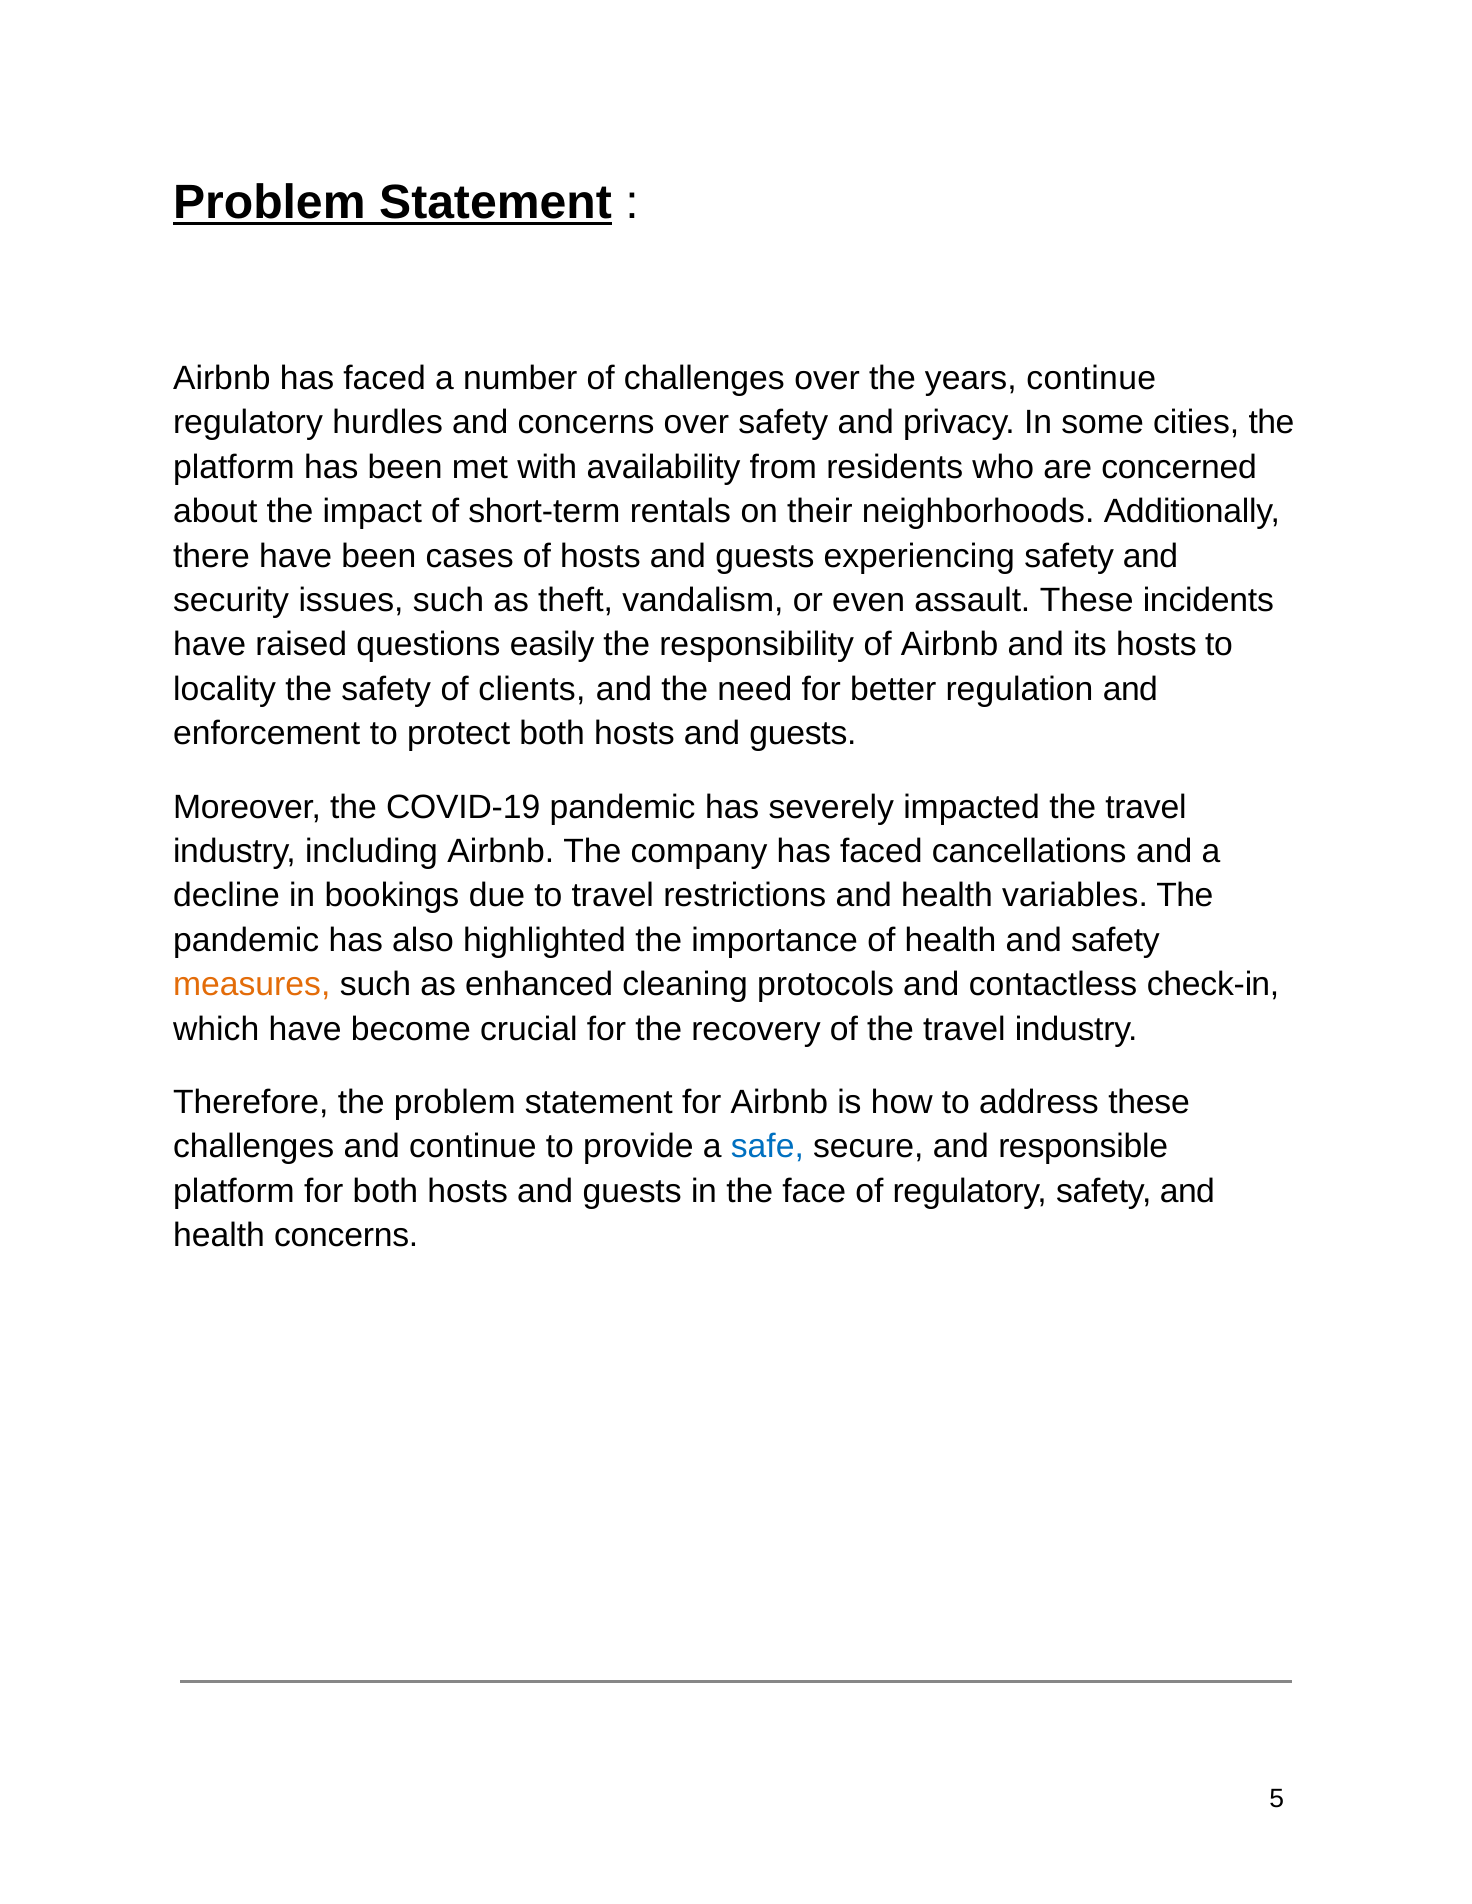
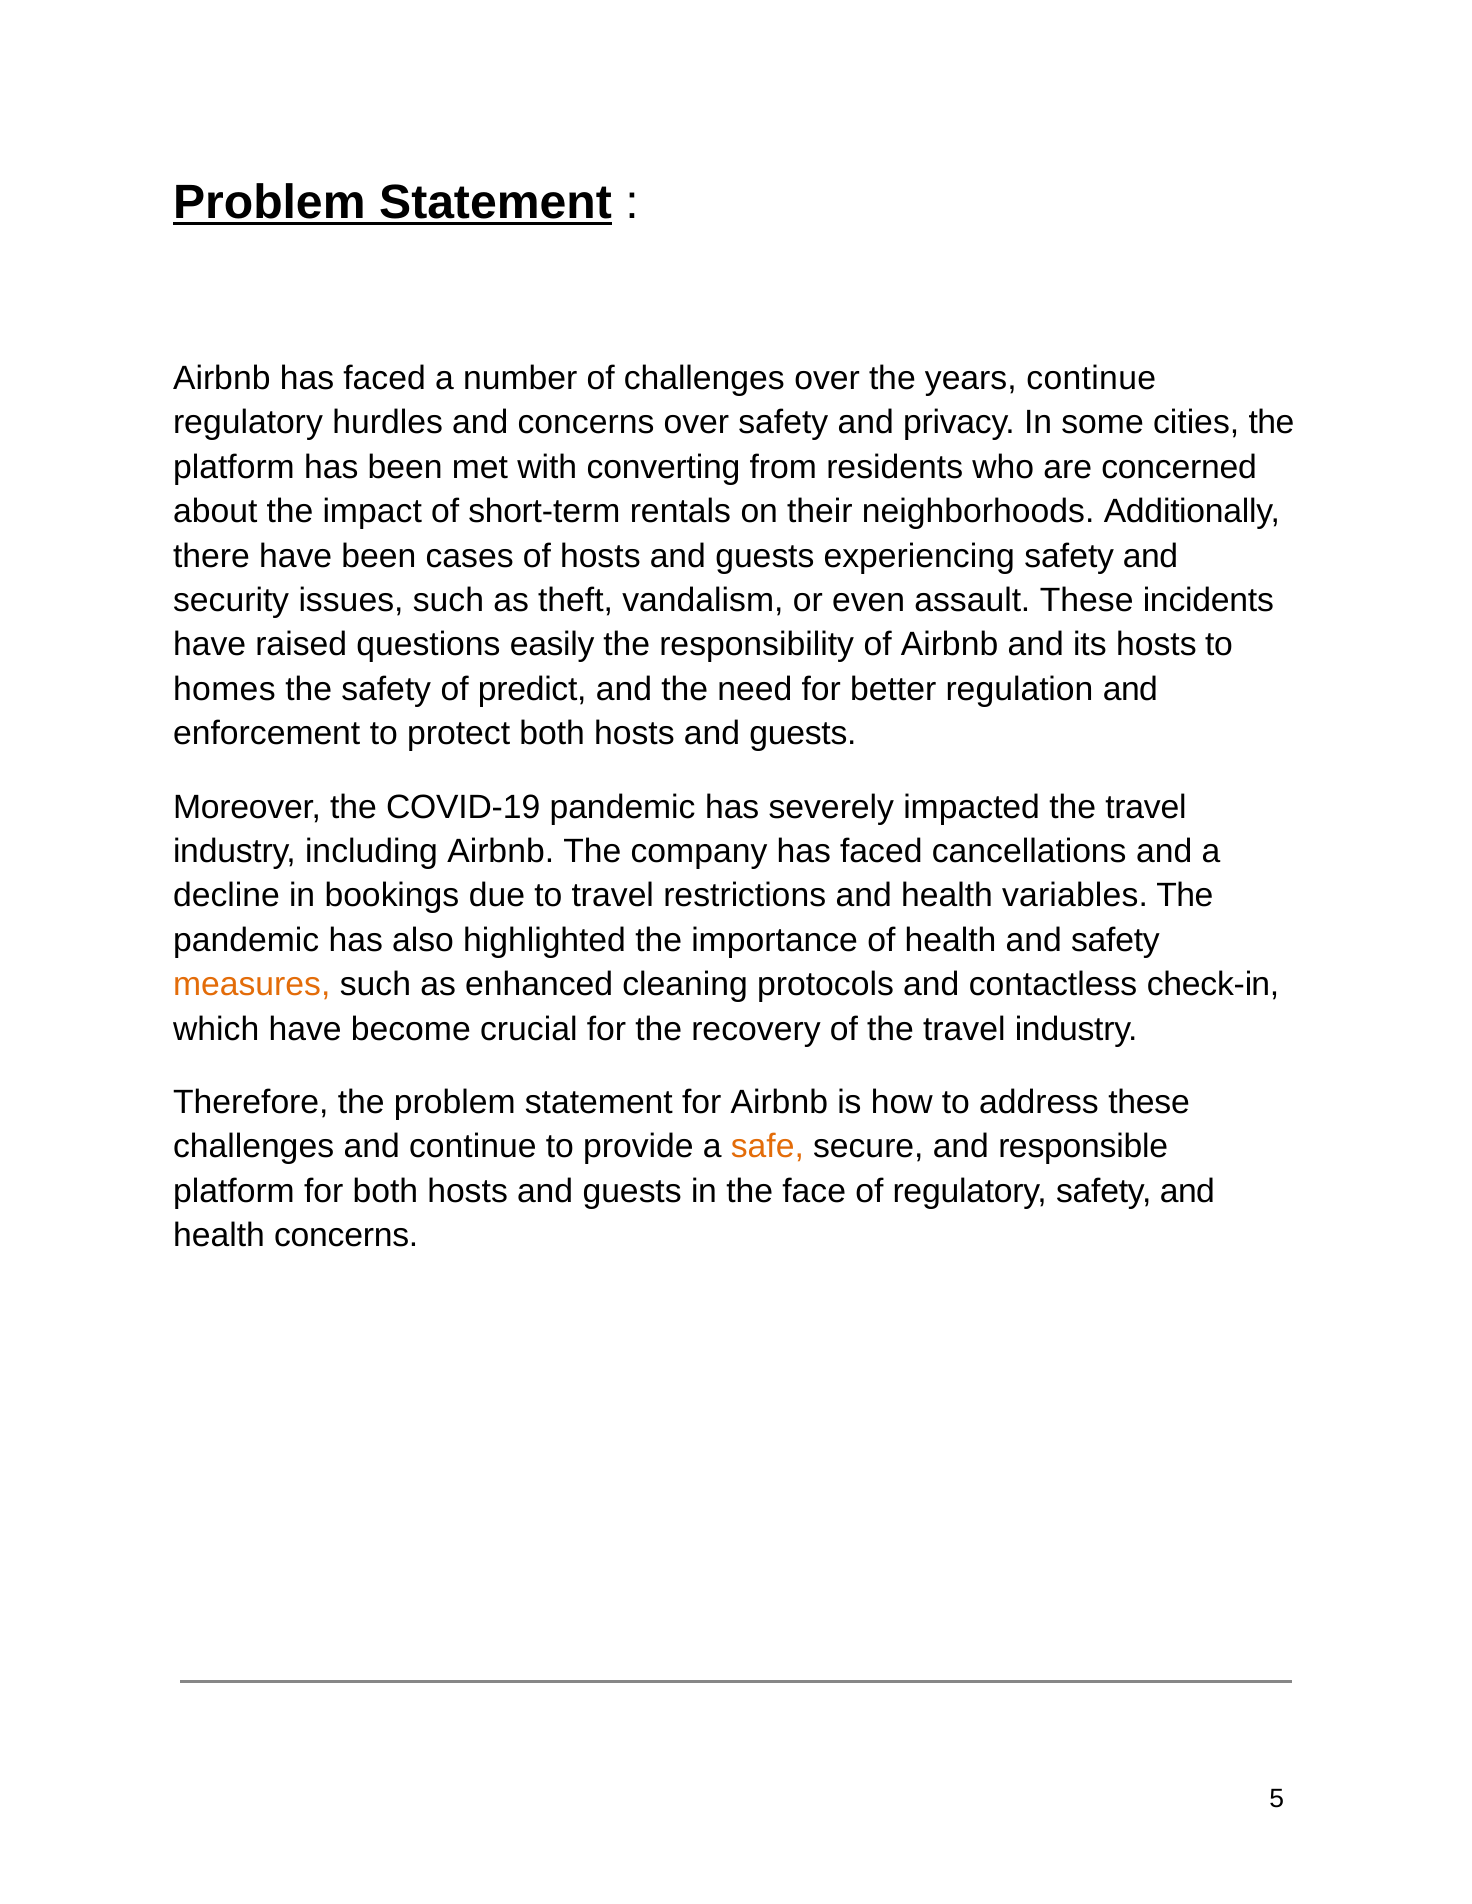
availability: availability -> converting
locality: locality -> homes
clients: clients -> predict
safe colour: blue -> orange
